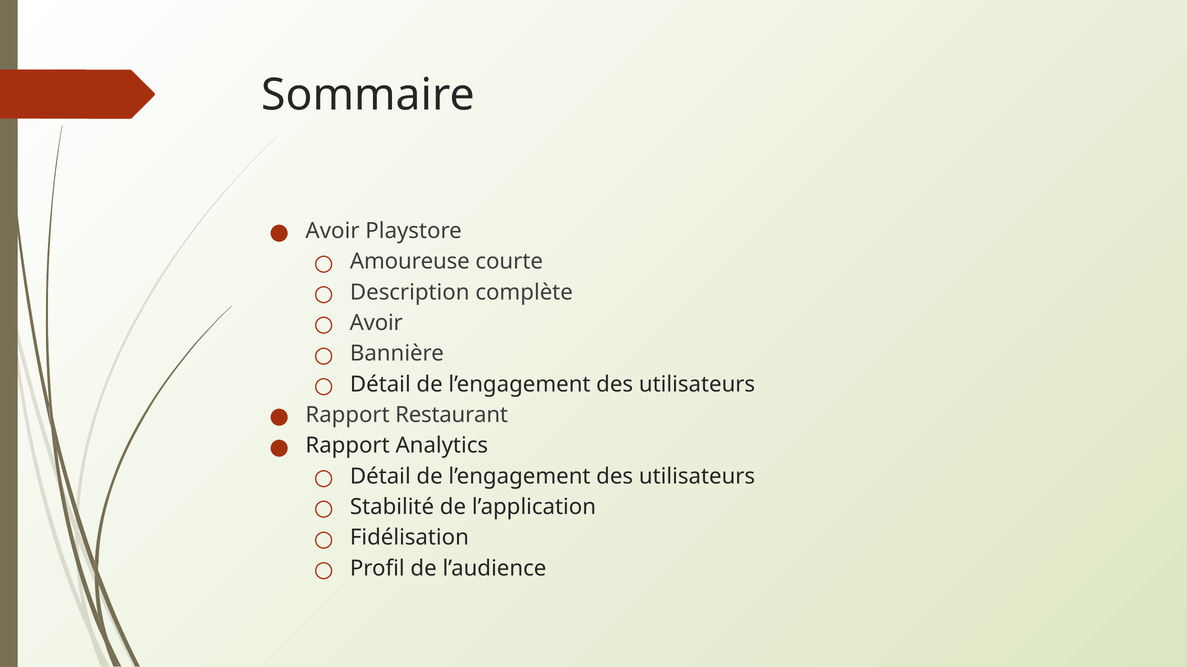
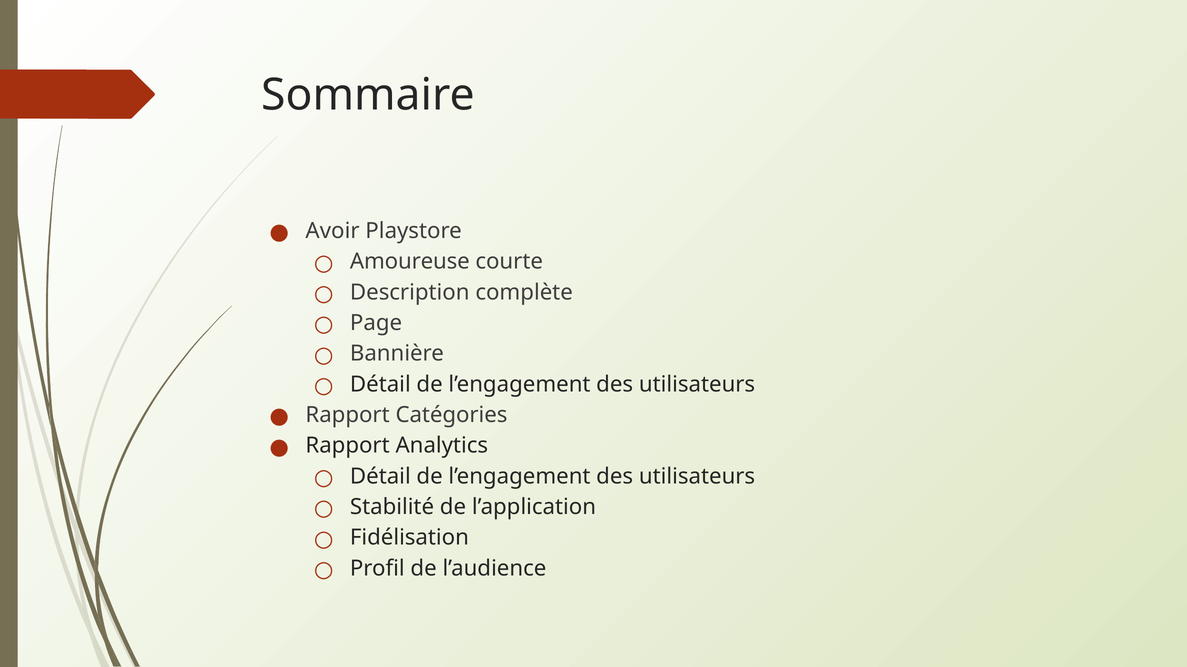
Avoir at (376, 323): Avoir -> Page
Restaurant: Restaurant -> Catégories
